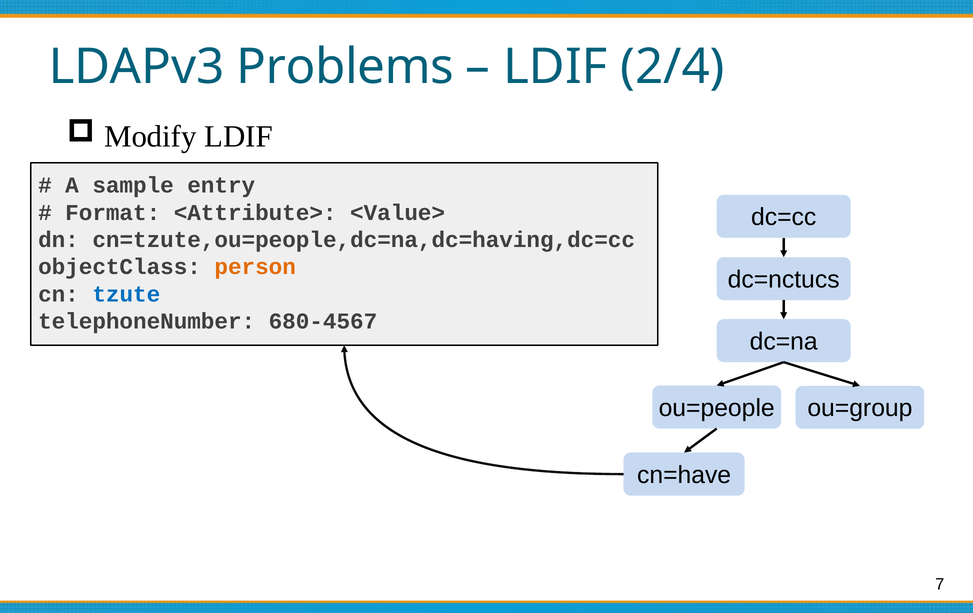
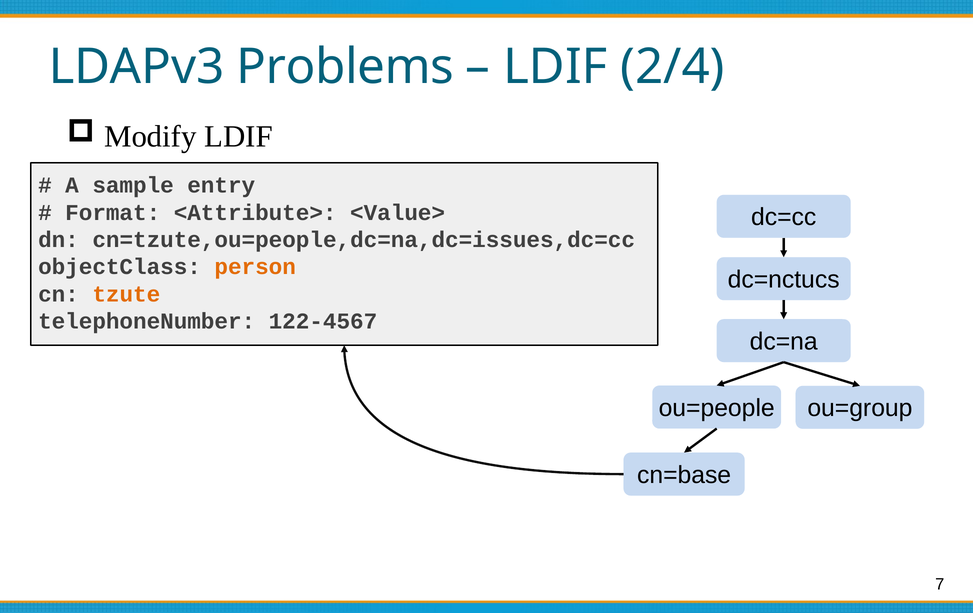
cn=tzute,ou=people,dc=na,dc=having,dc=cc: cn=tzute,ou=people,dc=na,dc=having,dc=cc -> cn=tzute,ou=people,dc=na,dc=issues,dc=cc
tzute colour: blue -> orange
680-4567: 680-4567 -> 122-4567
cn=have: cn=have -> cn=base
